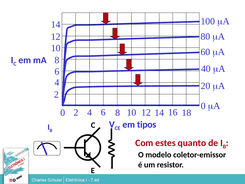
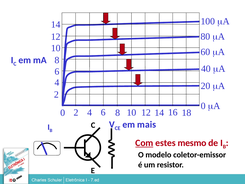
tipos: tipos -> mais
Com underline: none -> present
quanto: quanto -> mesmo
